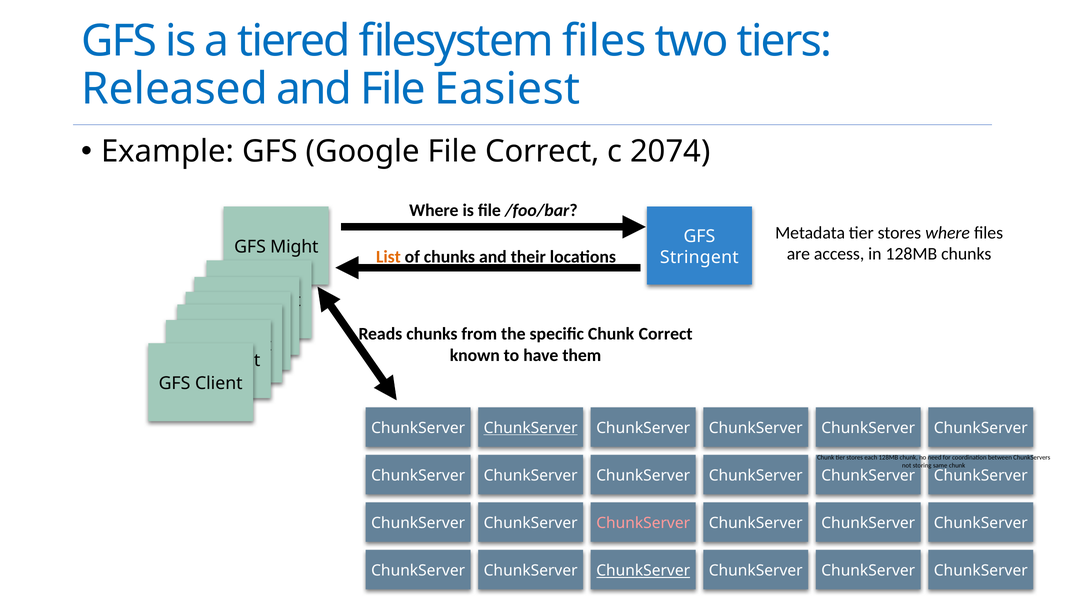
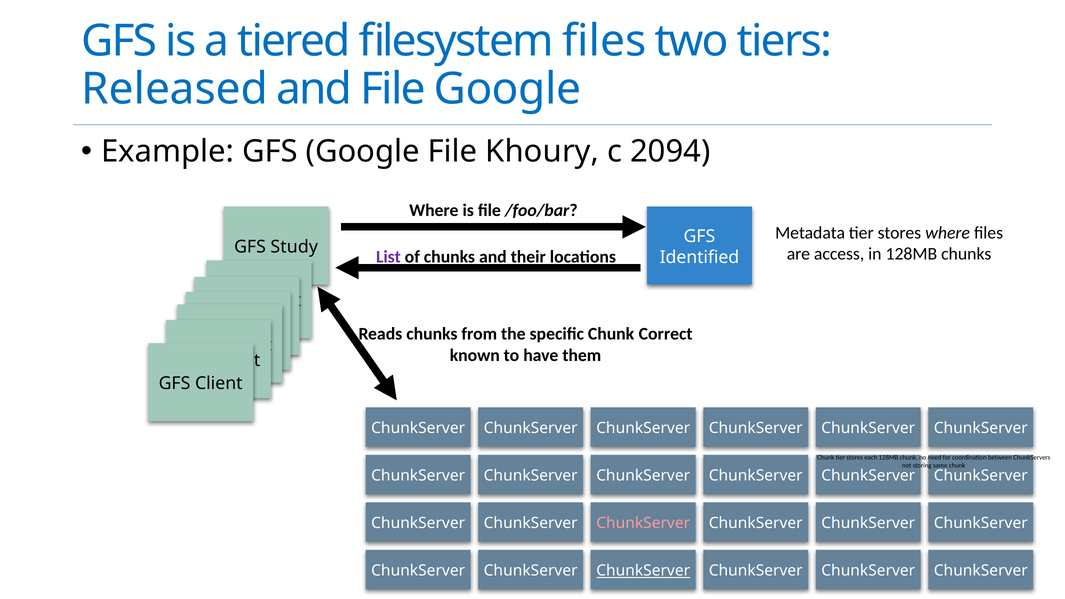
File Easiest: Easiest -> Google
File Correct: Correct -> Khoury
2074: 2074 -> 2094
Might: Might -> Study
List colour: orange -> purple
Stringent: Stringent -> Identified
ChunkServer at (531, 428) underline: present -> none
